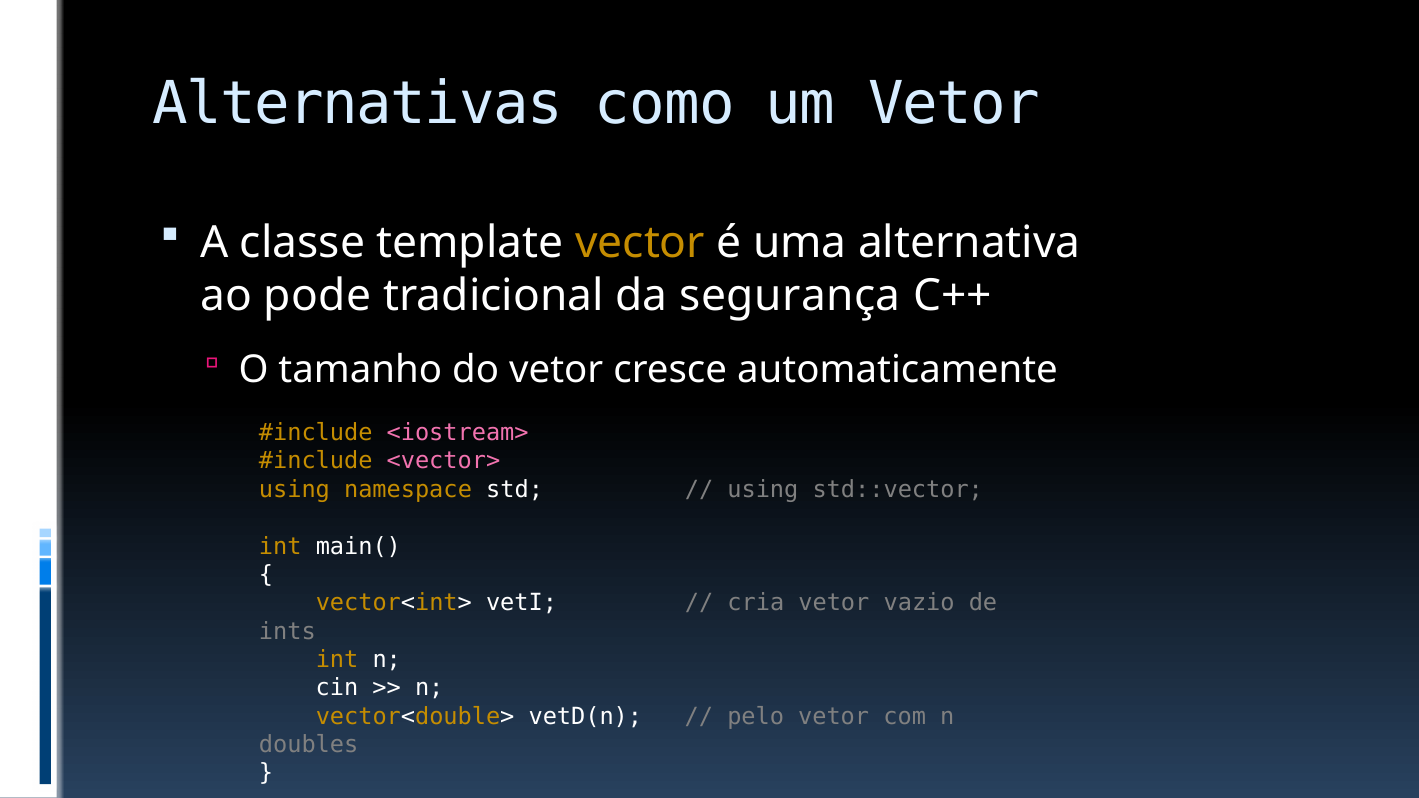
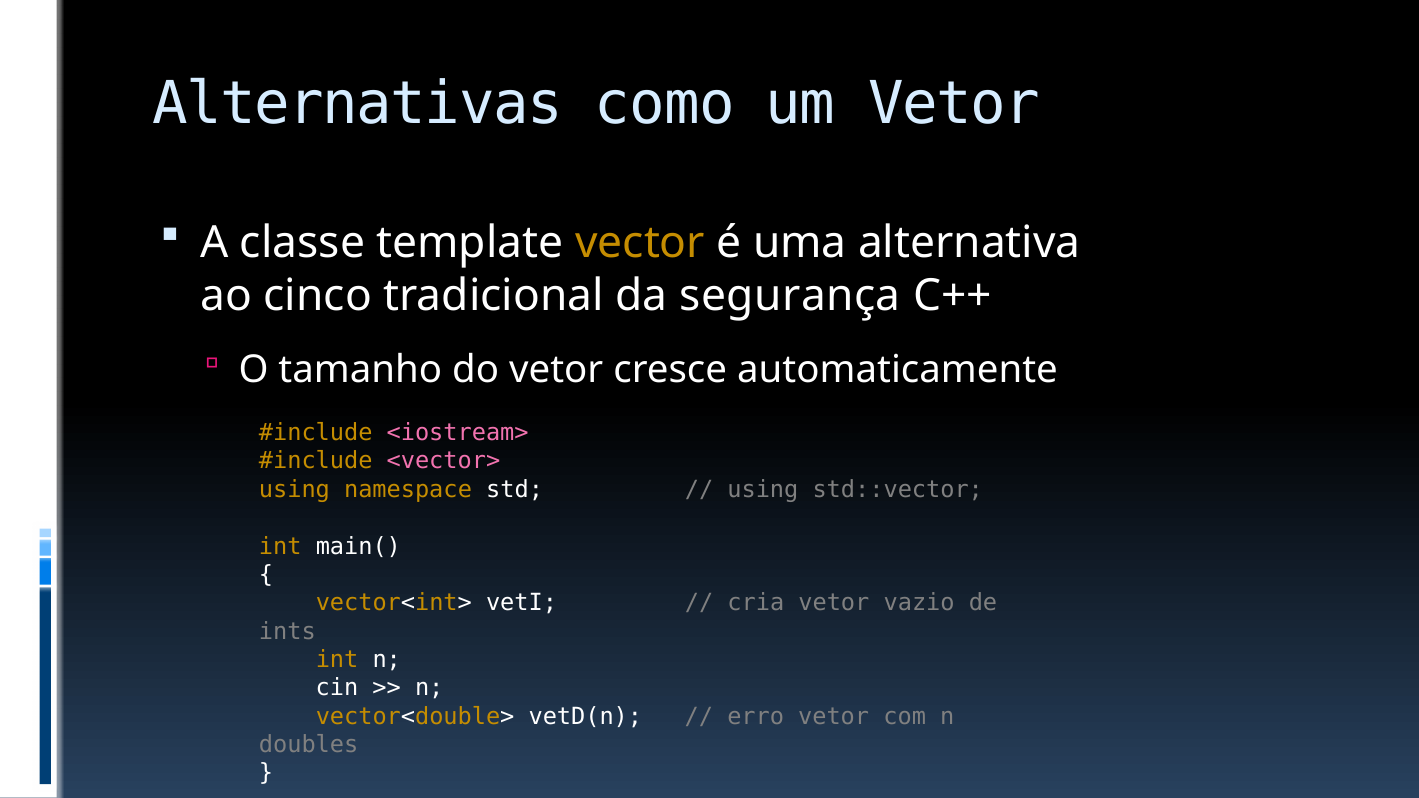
pode: pode -> cinco
pelo: pelo -> erro
